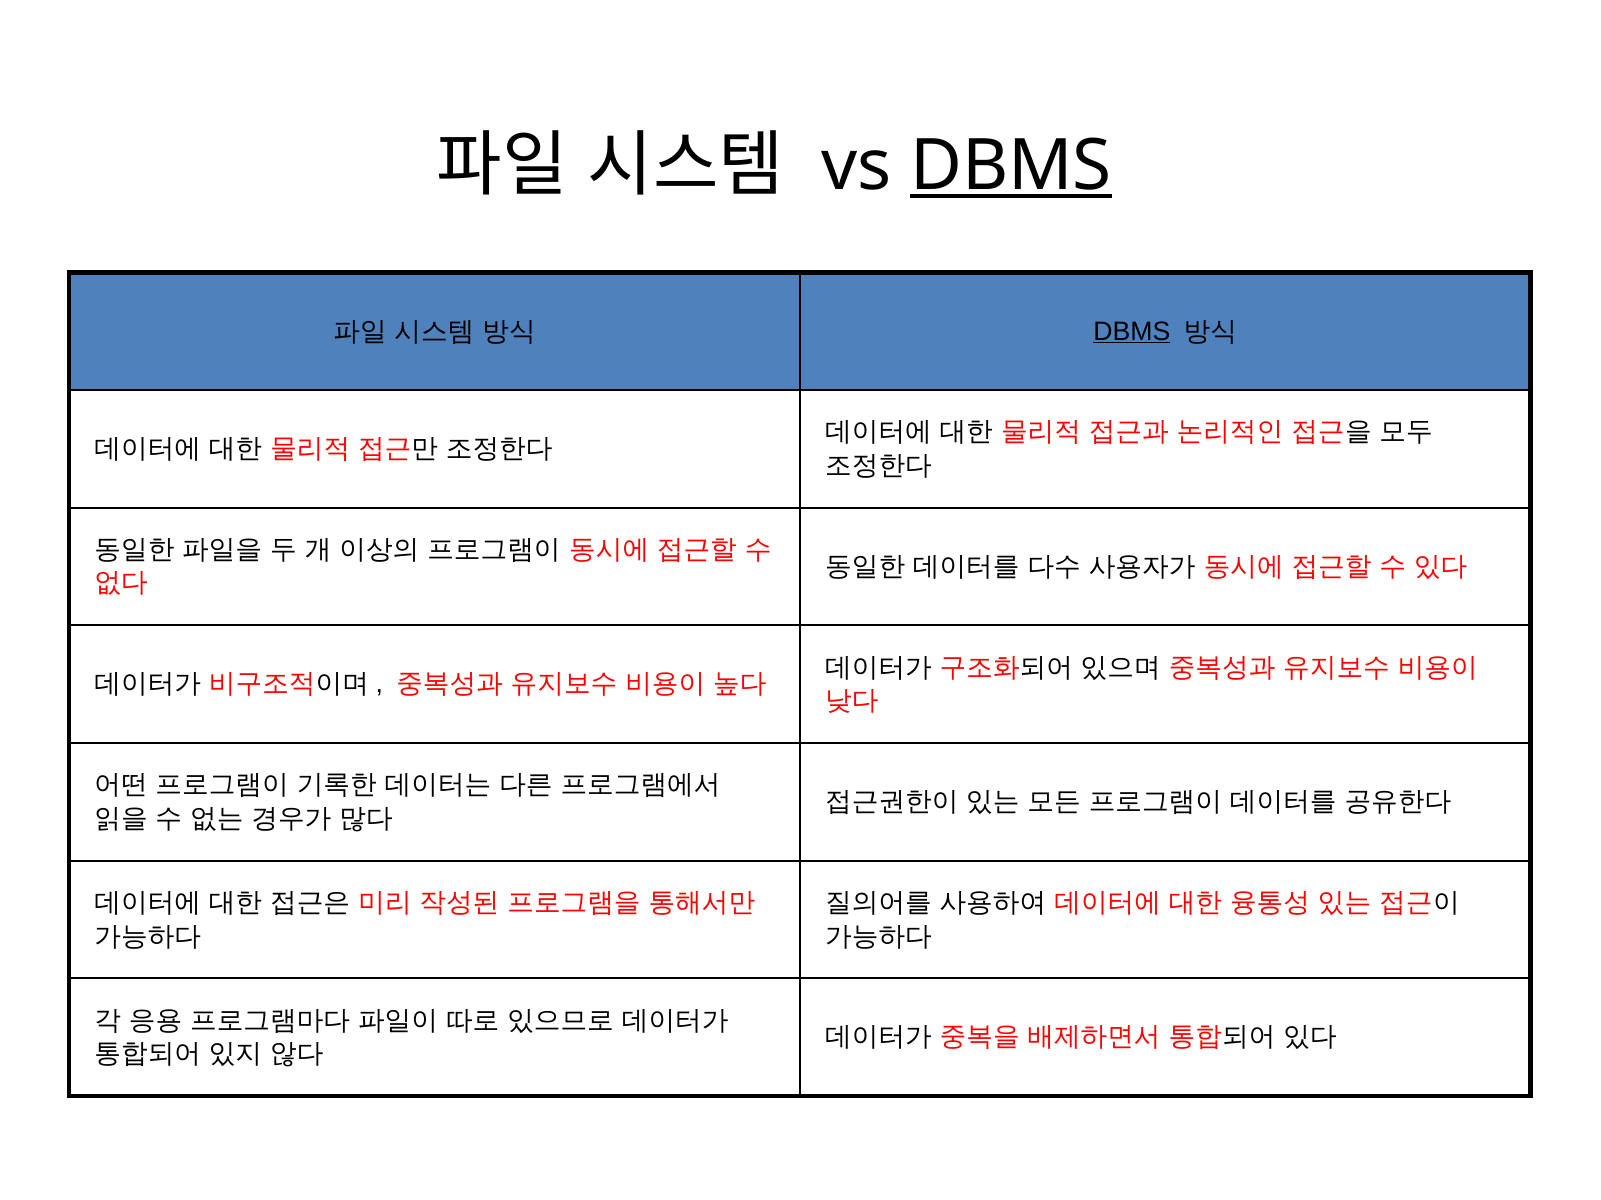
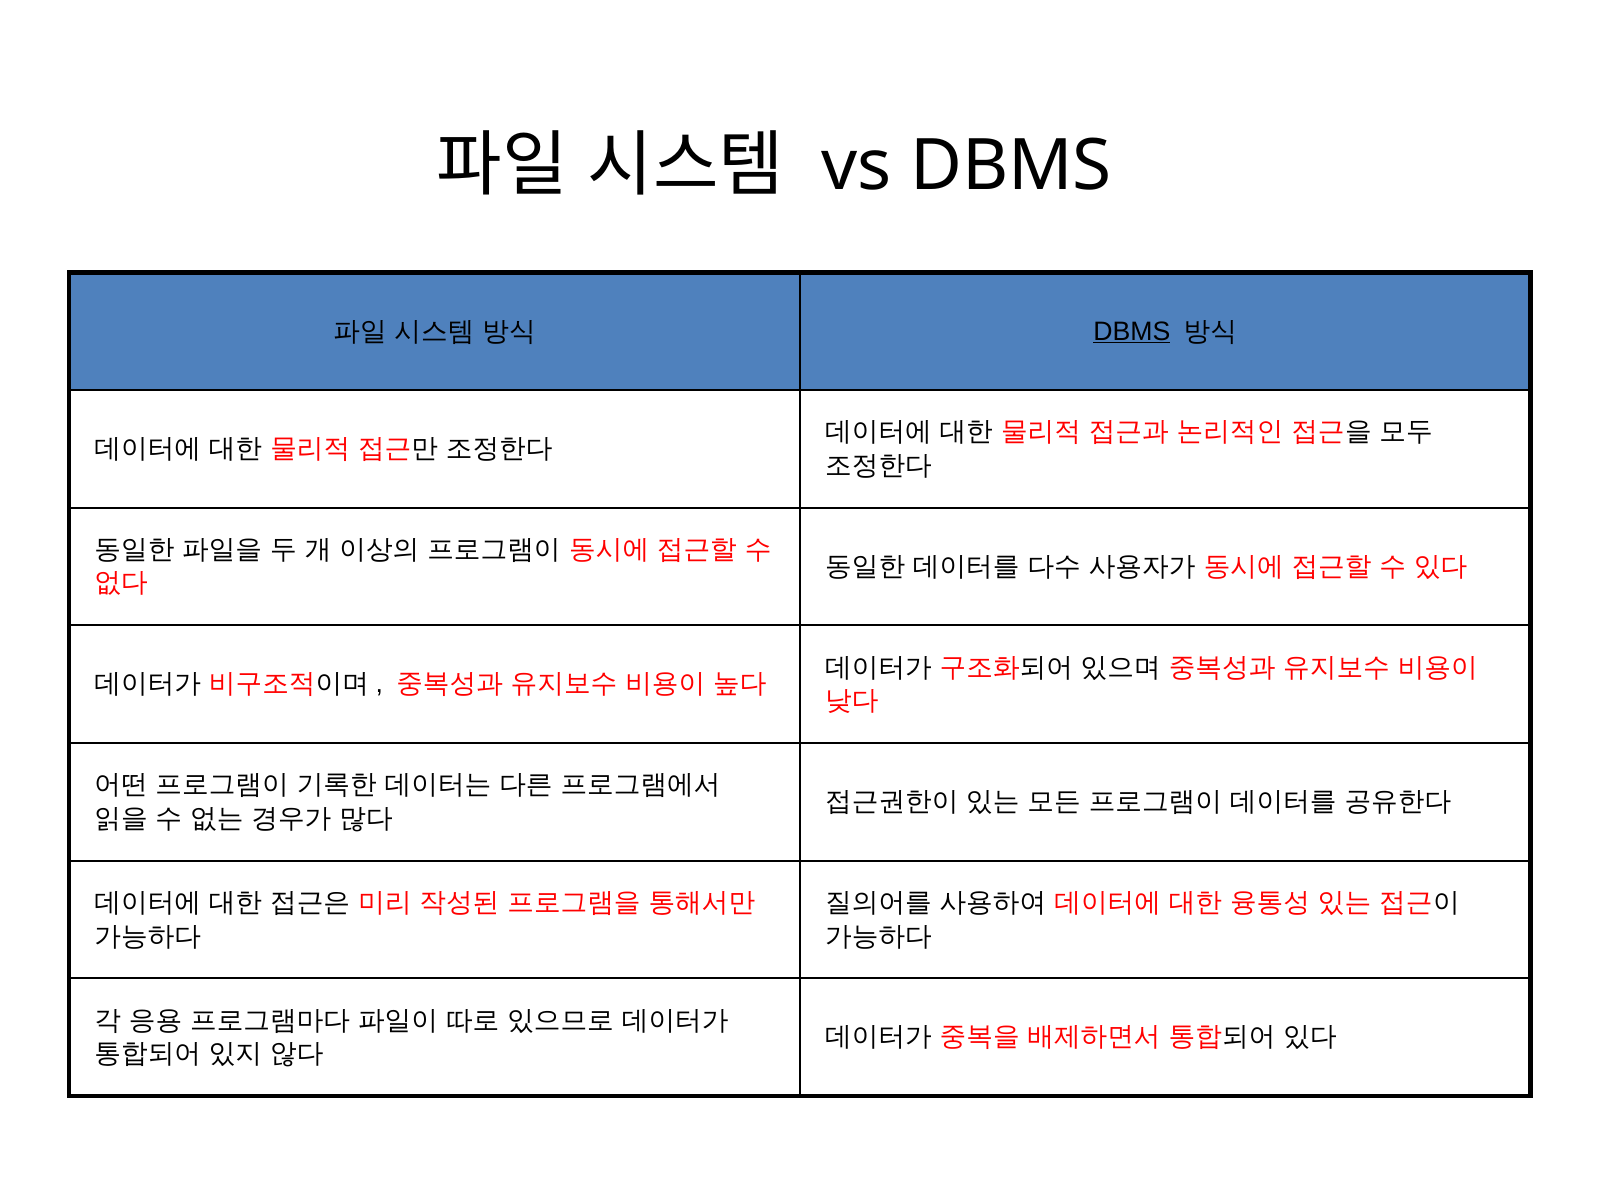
DBMS at (1011, 166) underline: present -> none
